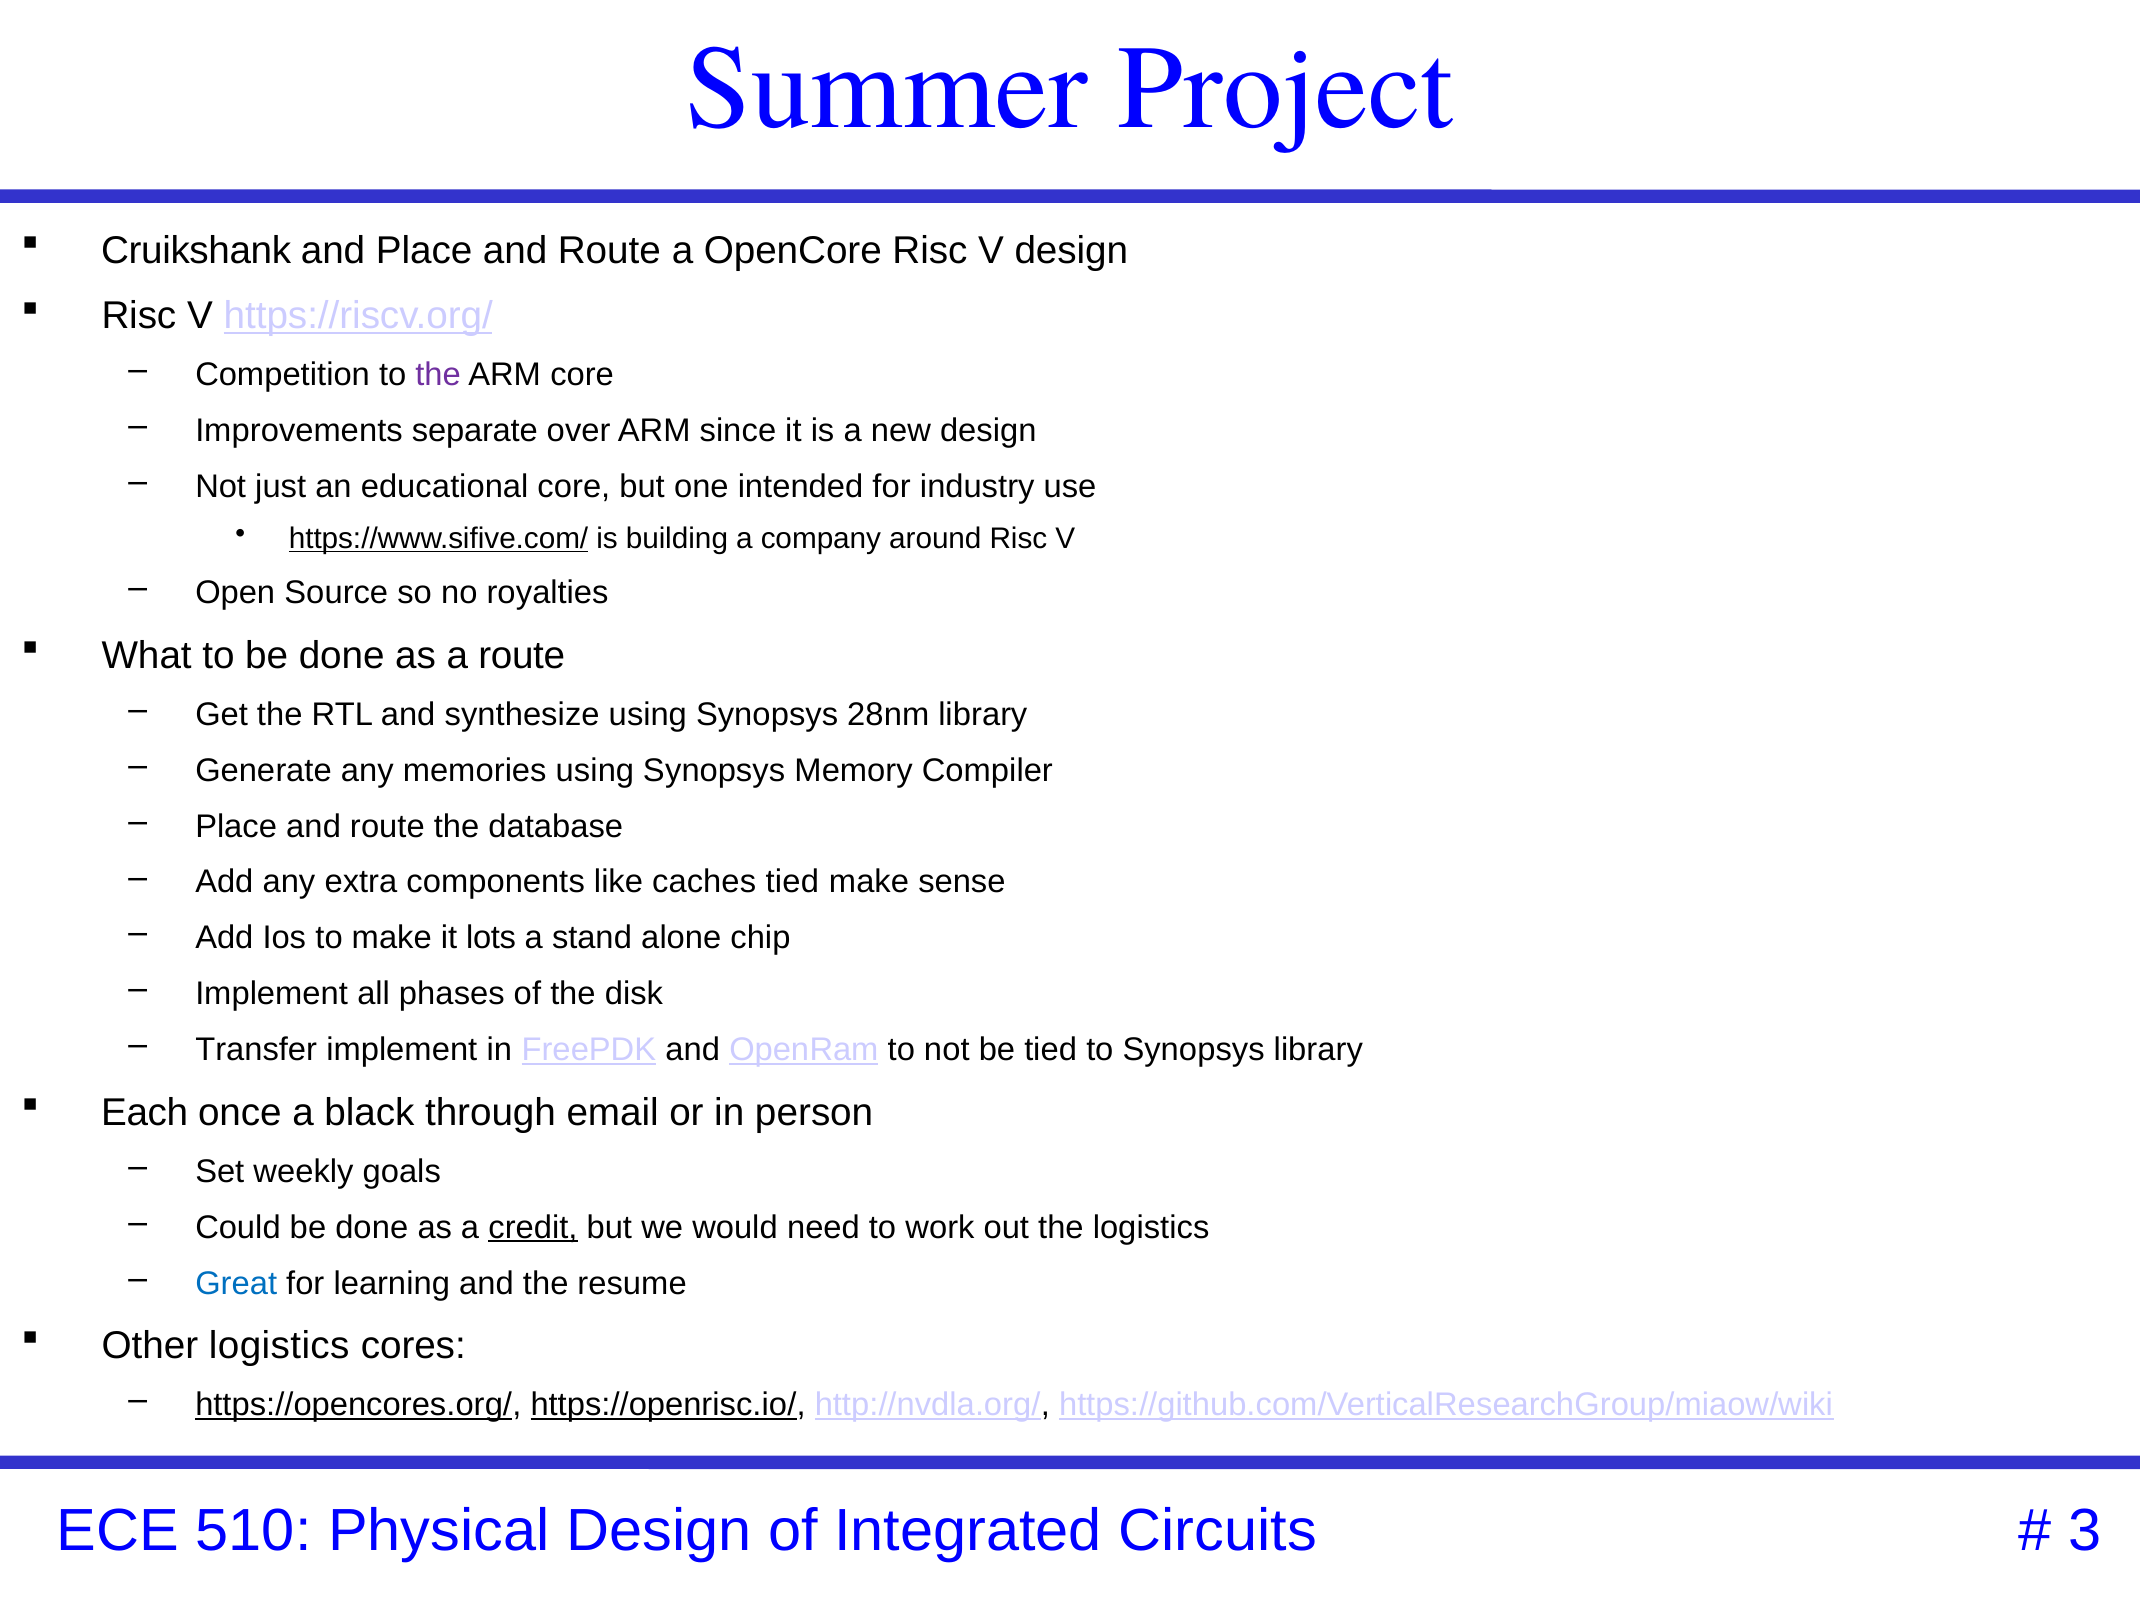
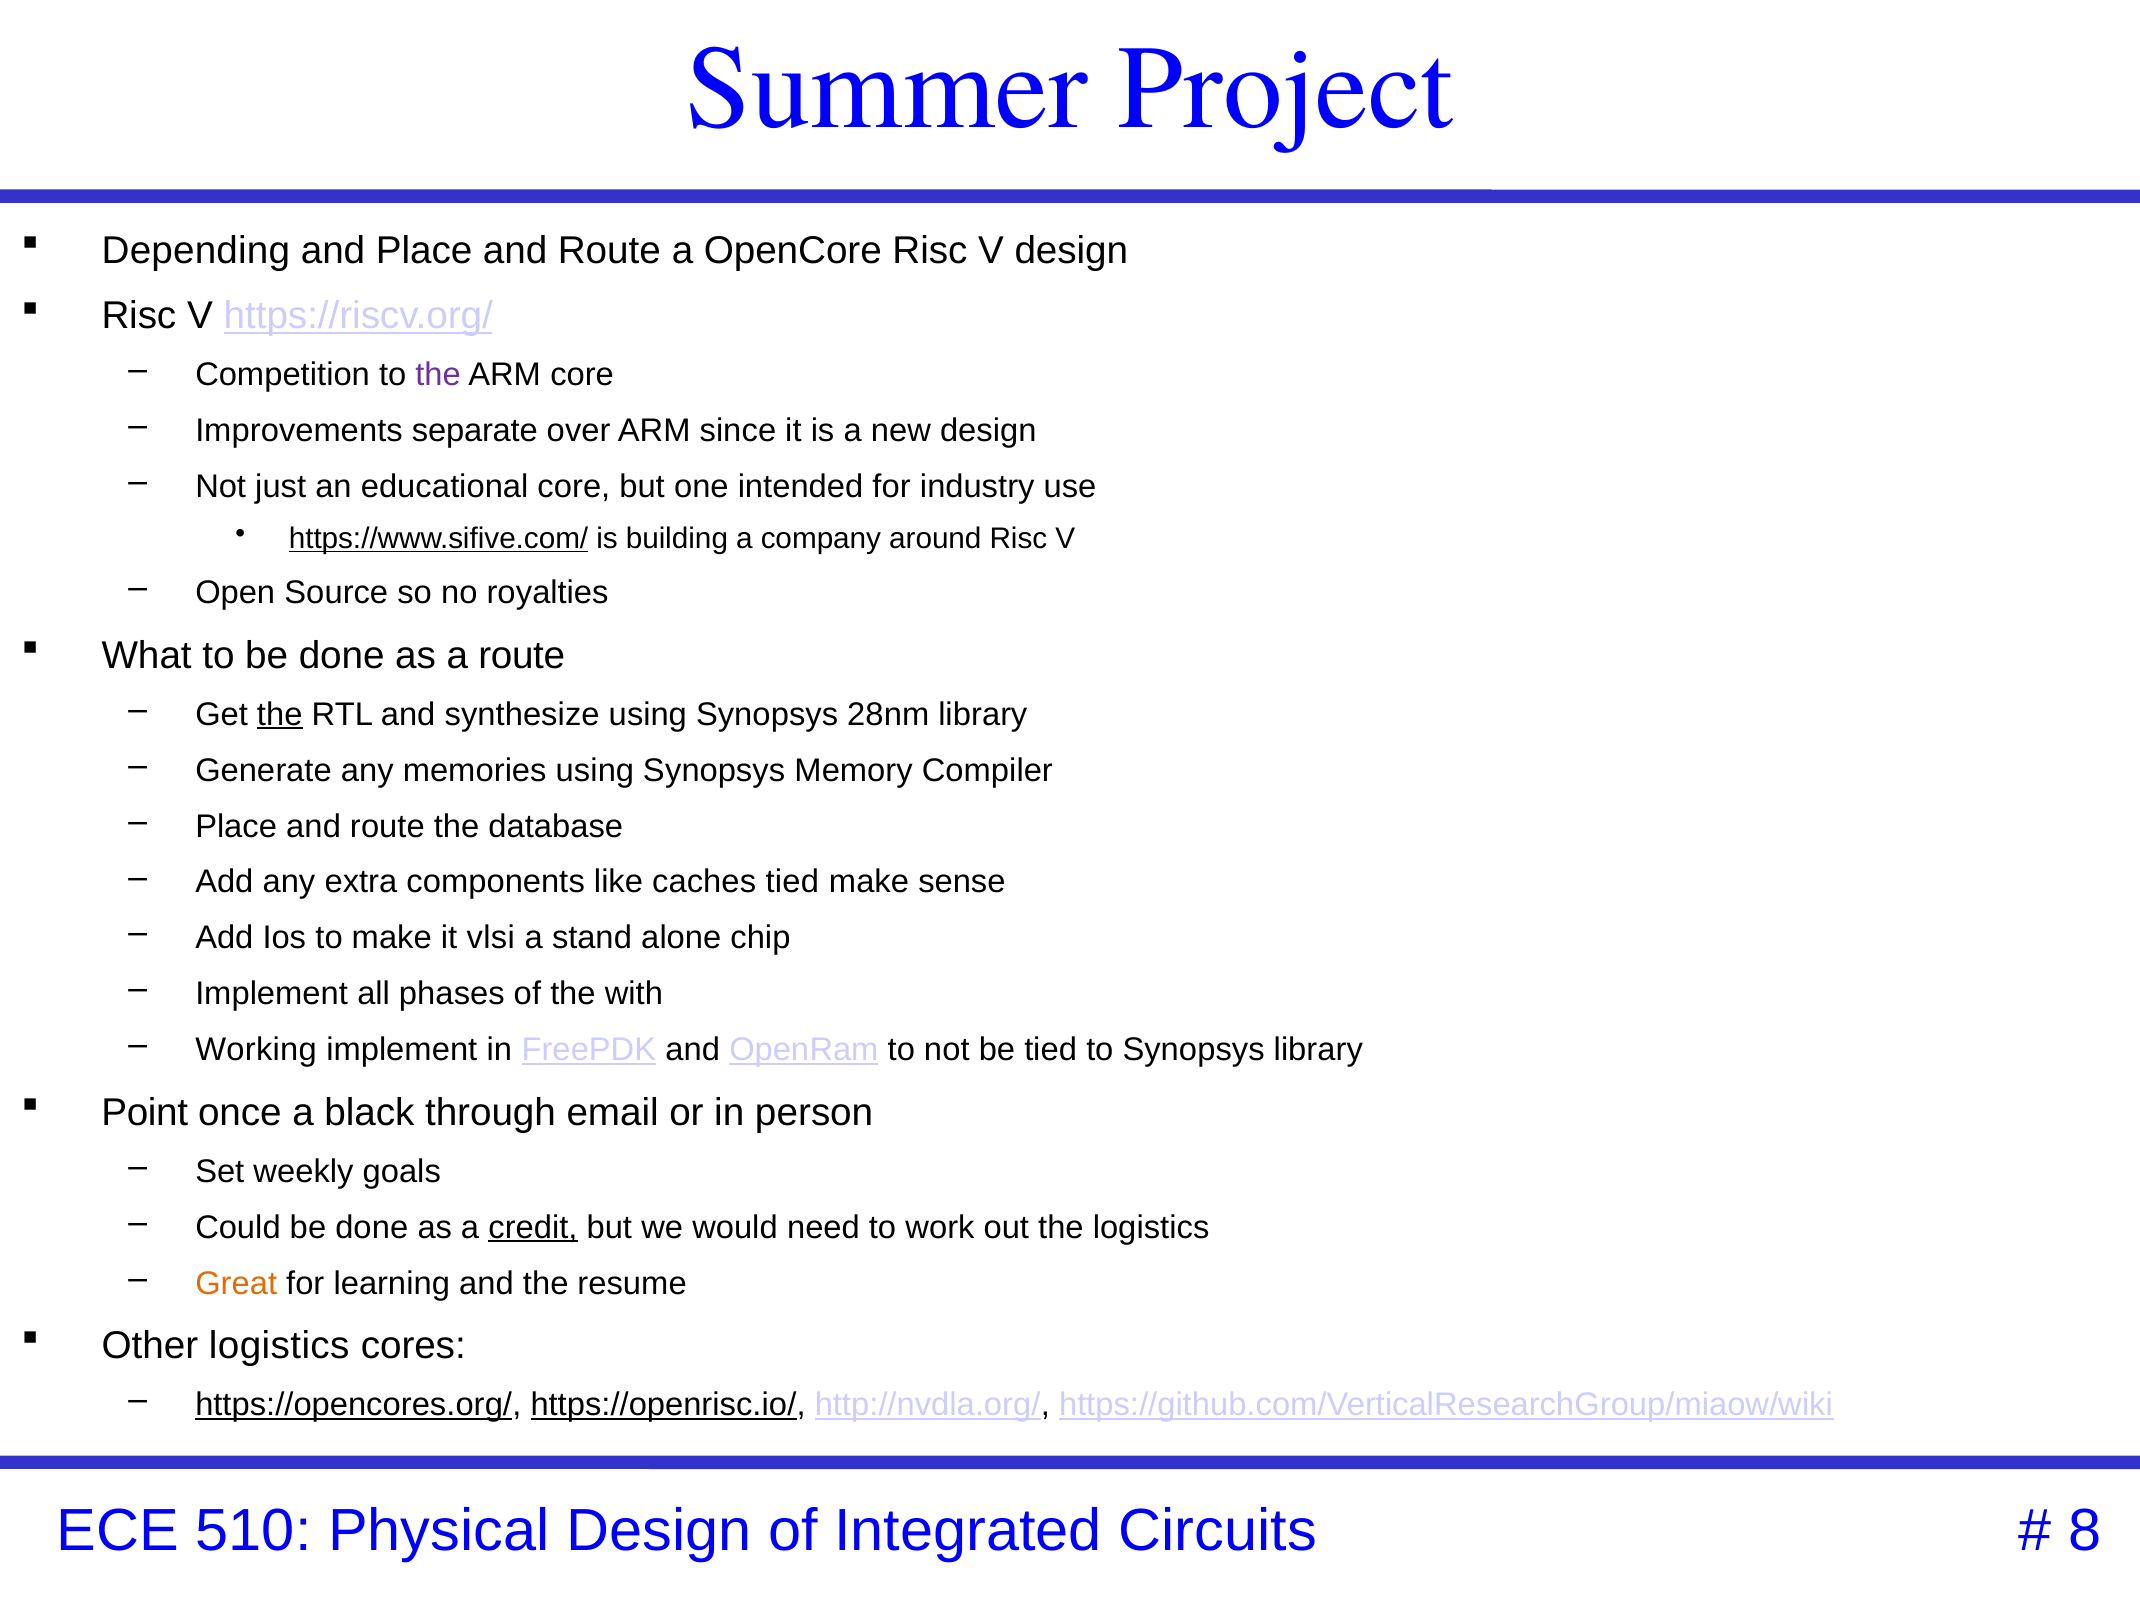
Cruikshank: Cruikshank -> Depending
the at (280, 714) underline: none -> present
lots: lots -> vlsi
disk: disk -> with
Transfer: Transfer -> Working
Each: Each -> Point
Great colour: blue -> orange
3: 3 -> 8
